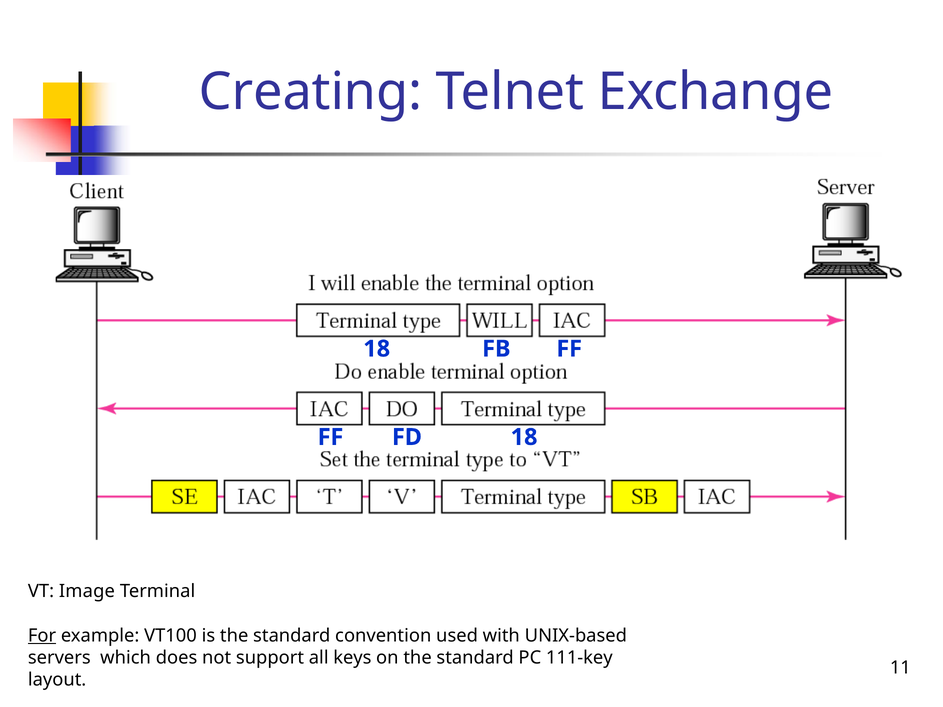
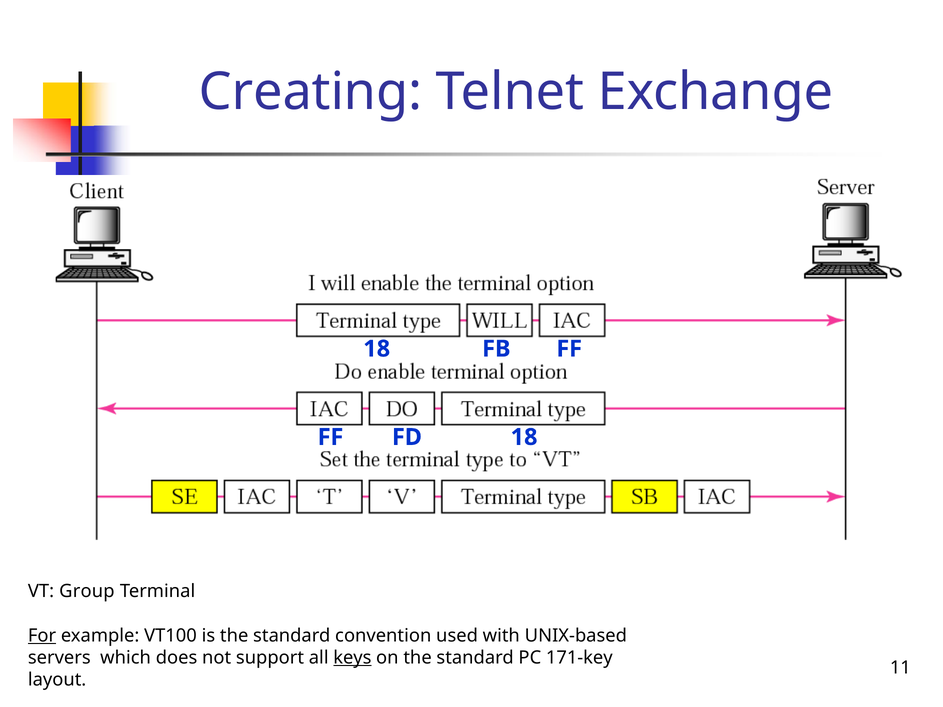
Image: Image -> Group
keys underline: none -> present
111-key: 111-key -> 171-key
